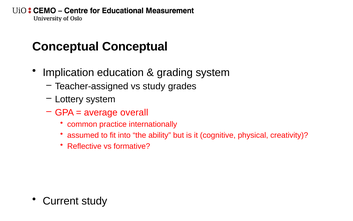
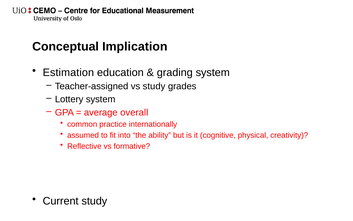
Conceptual Conceptual: Conceptual -> Implication
Implication: Implication -> Estimation
